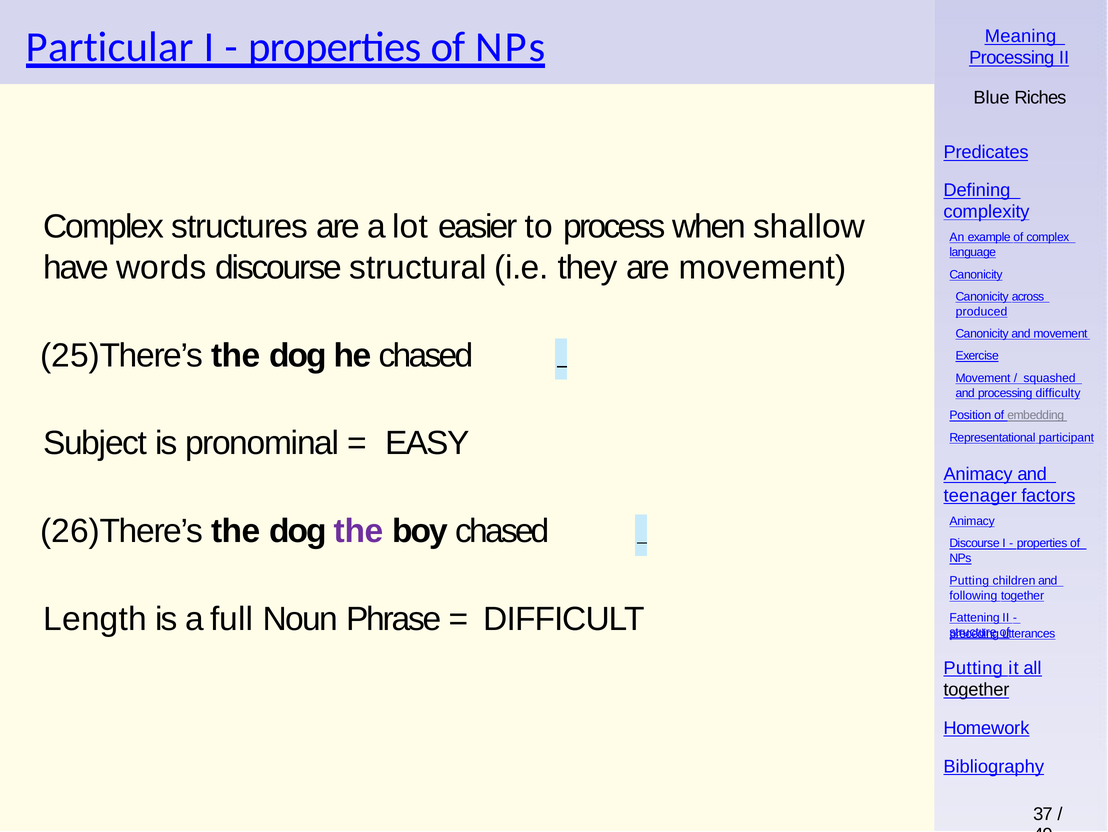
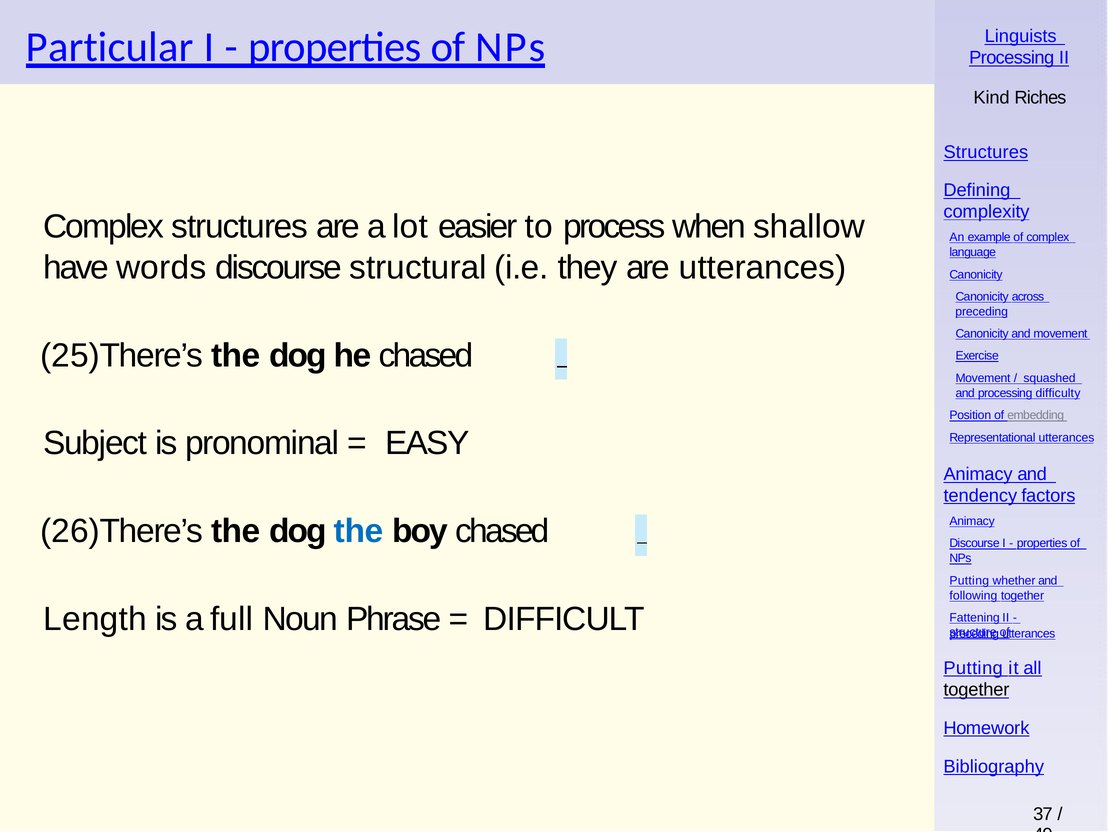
Meaning: Meaning -> Linguists
Blue: Blue -> Kind
Predicates at (986, 152): Predicates -> Structures
are movement: movement -> utterances
produced at (982, 312): produced -> preceding
Representational participant: participant -> utterances
teenager: teenager -> tendency
the at (359, 531) colour: purple -> blue
children: children -> whether
